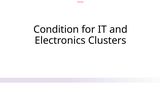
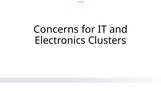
Condition: Condition -> Concerns
